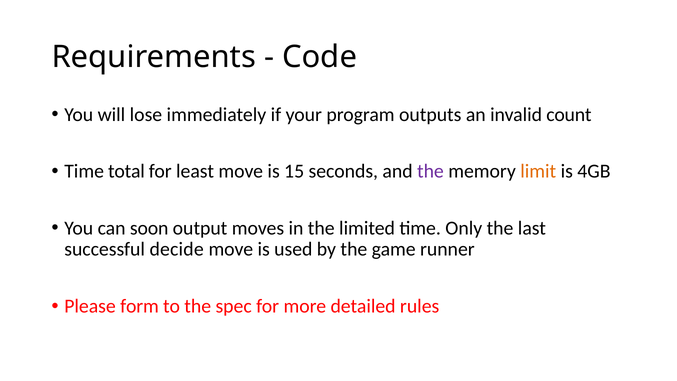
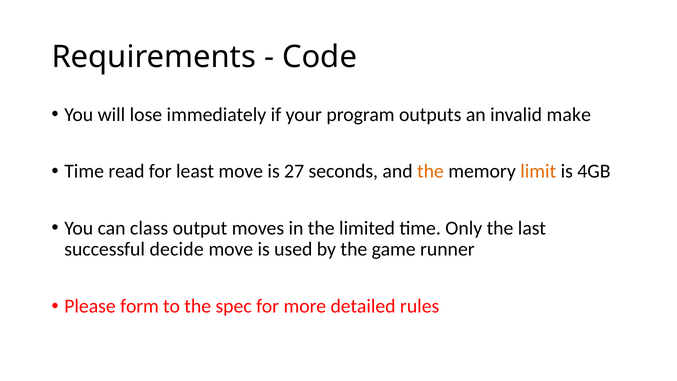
count: count -> make
total: total -> read
15: 15 -> 27
the at (430, 171) colour: purple -> orange
soon: soon -> class
